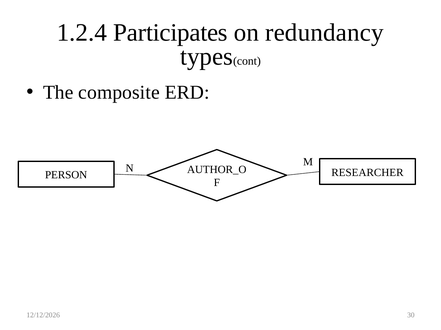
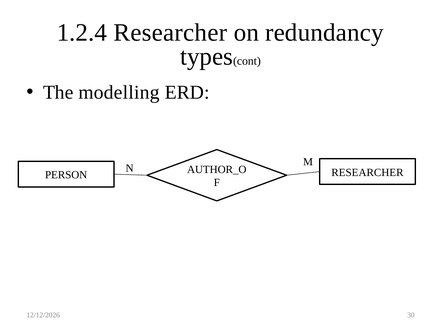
1.2.4 Participates: Participates -> Researcher
composite: composite -> modelling
